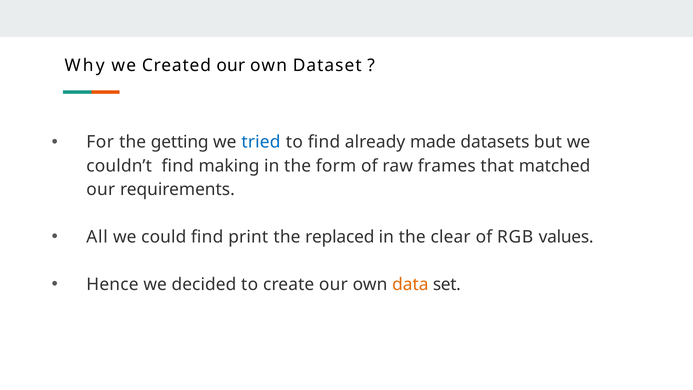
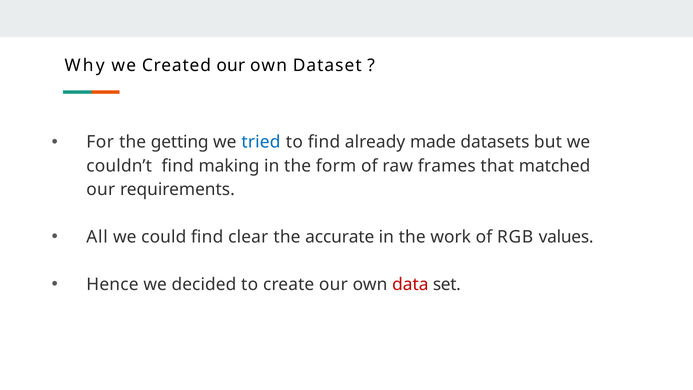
print: print -> clear
replaced: replaced -> accurate
clear: clear -> work
data colour: orange -> red
